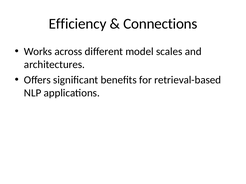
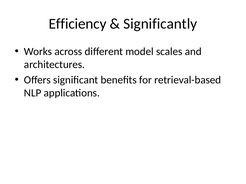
Connections: Connections -> Significantly
